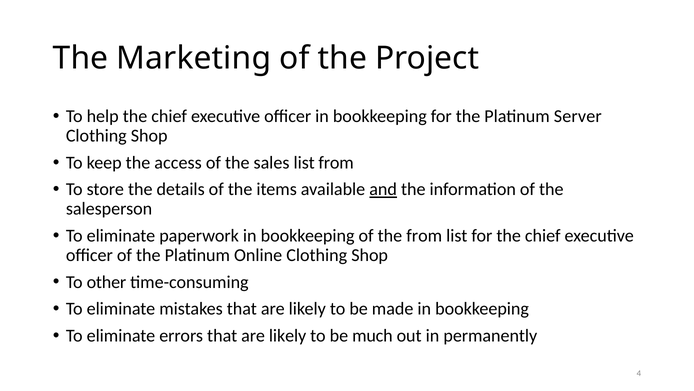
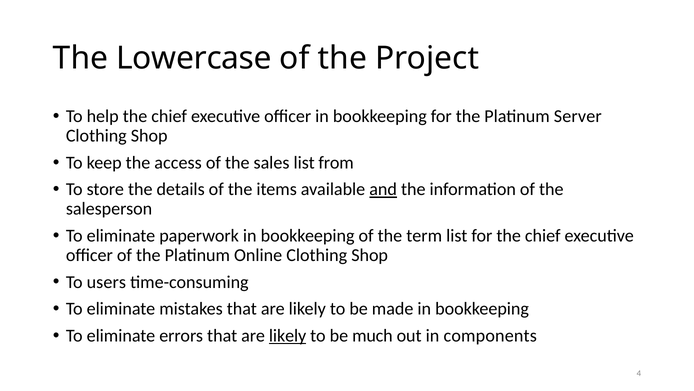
Marketing: Marketing -> Lowercase
the from: from -> term
other: other -> users
likely at (288, 335) underline: none -> present
permanently: permanently -> components
